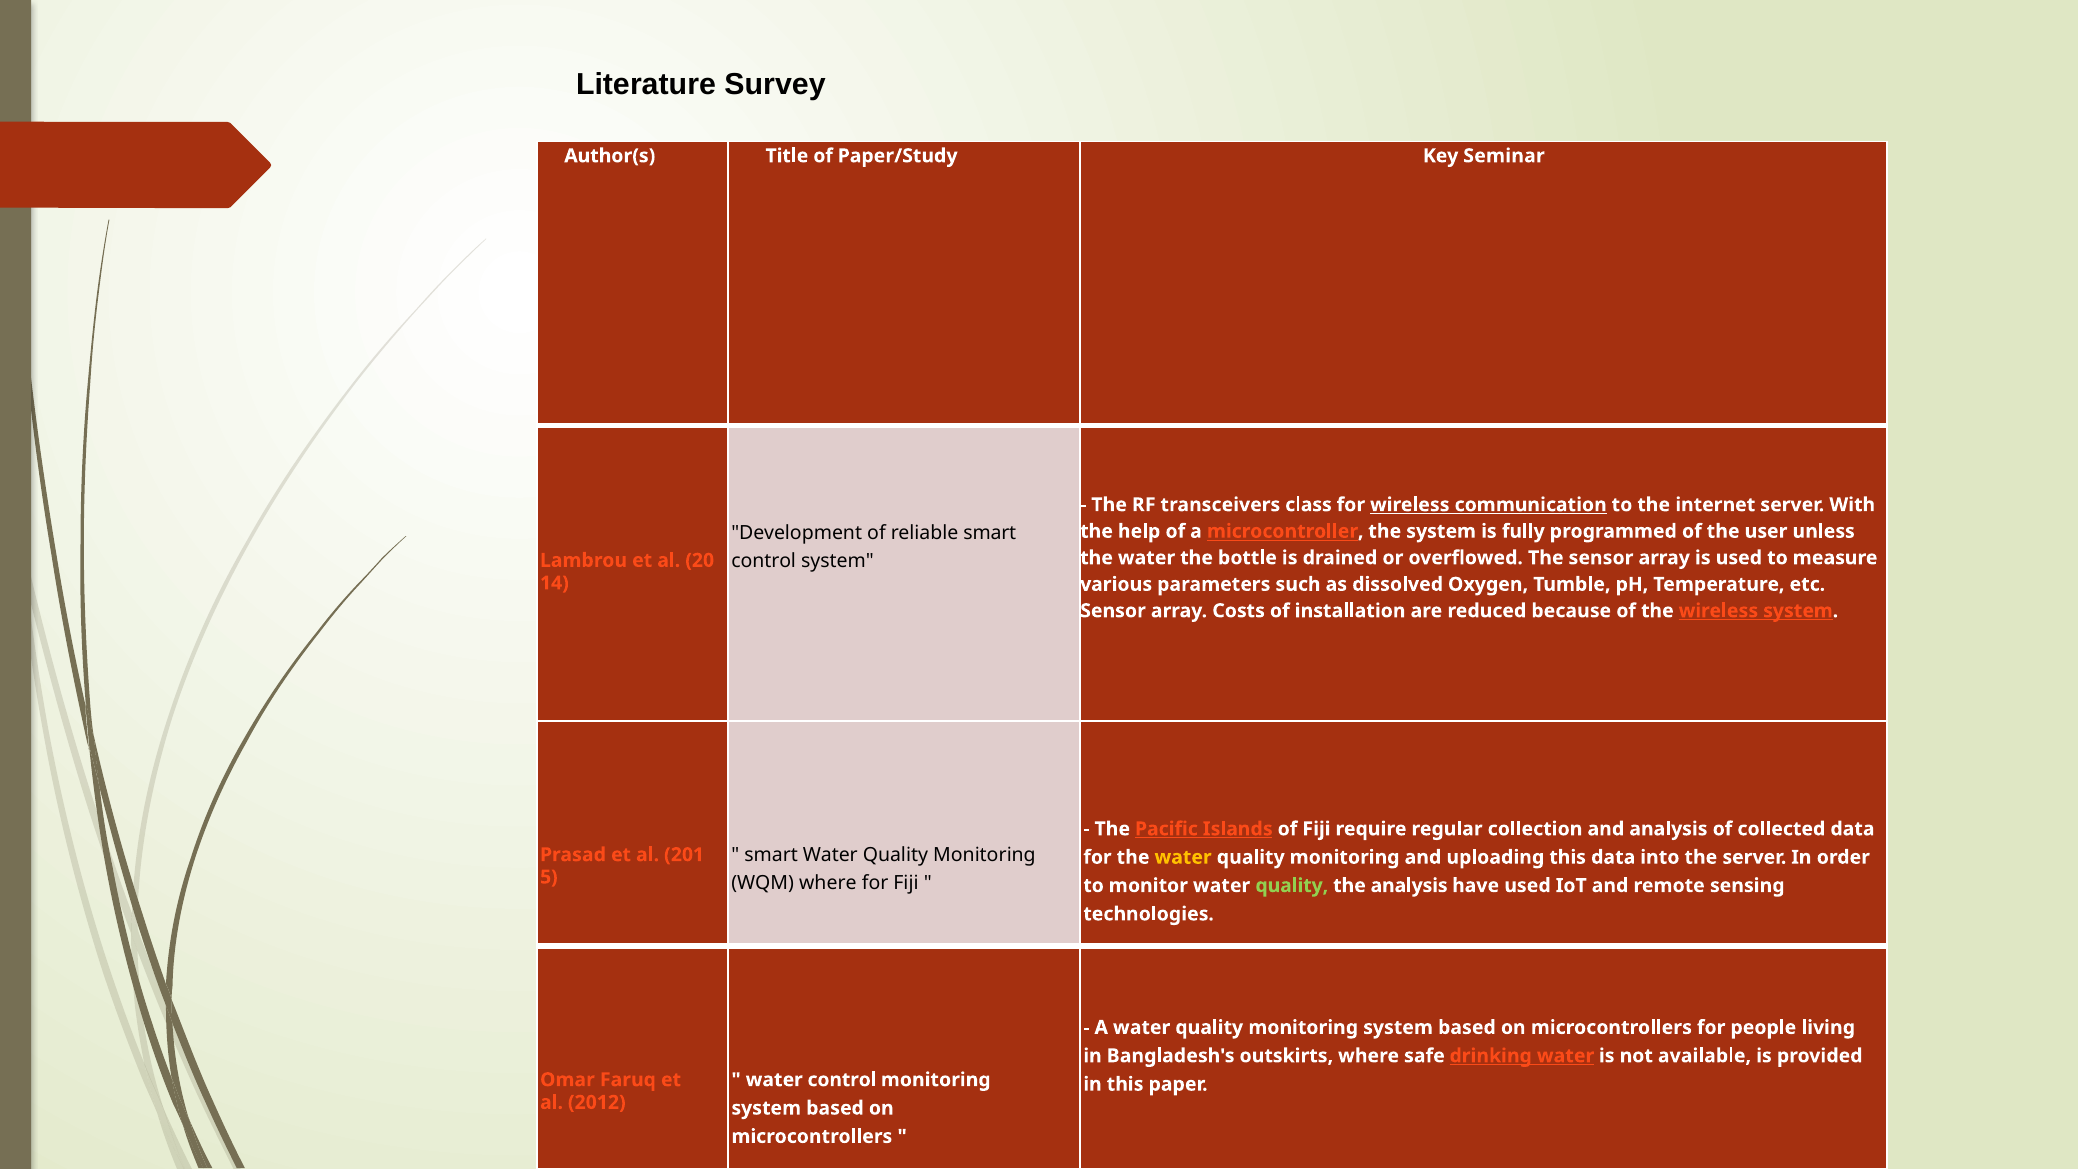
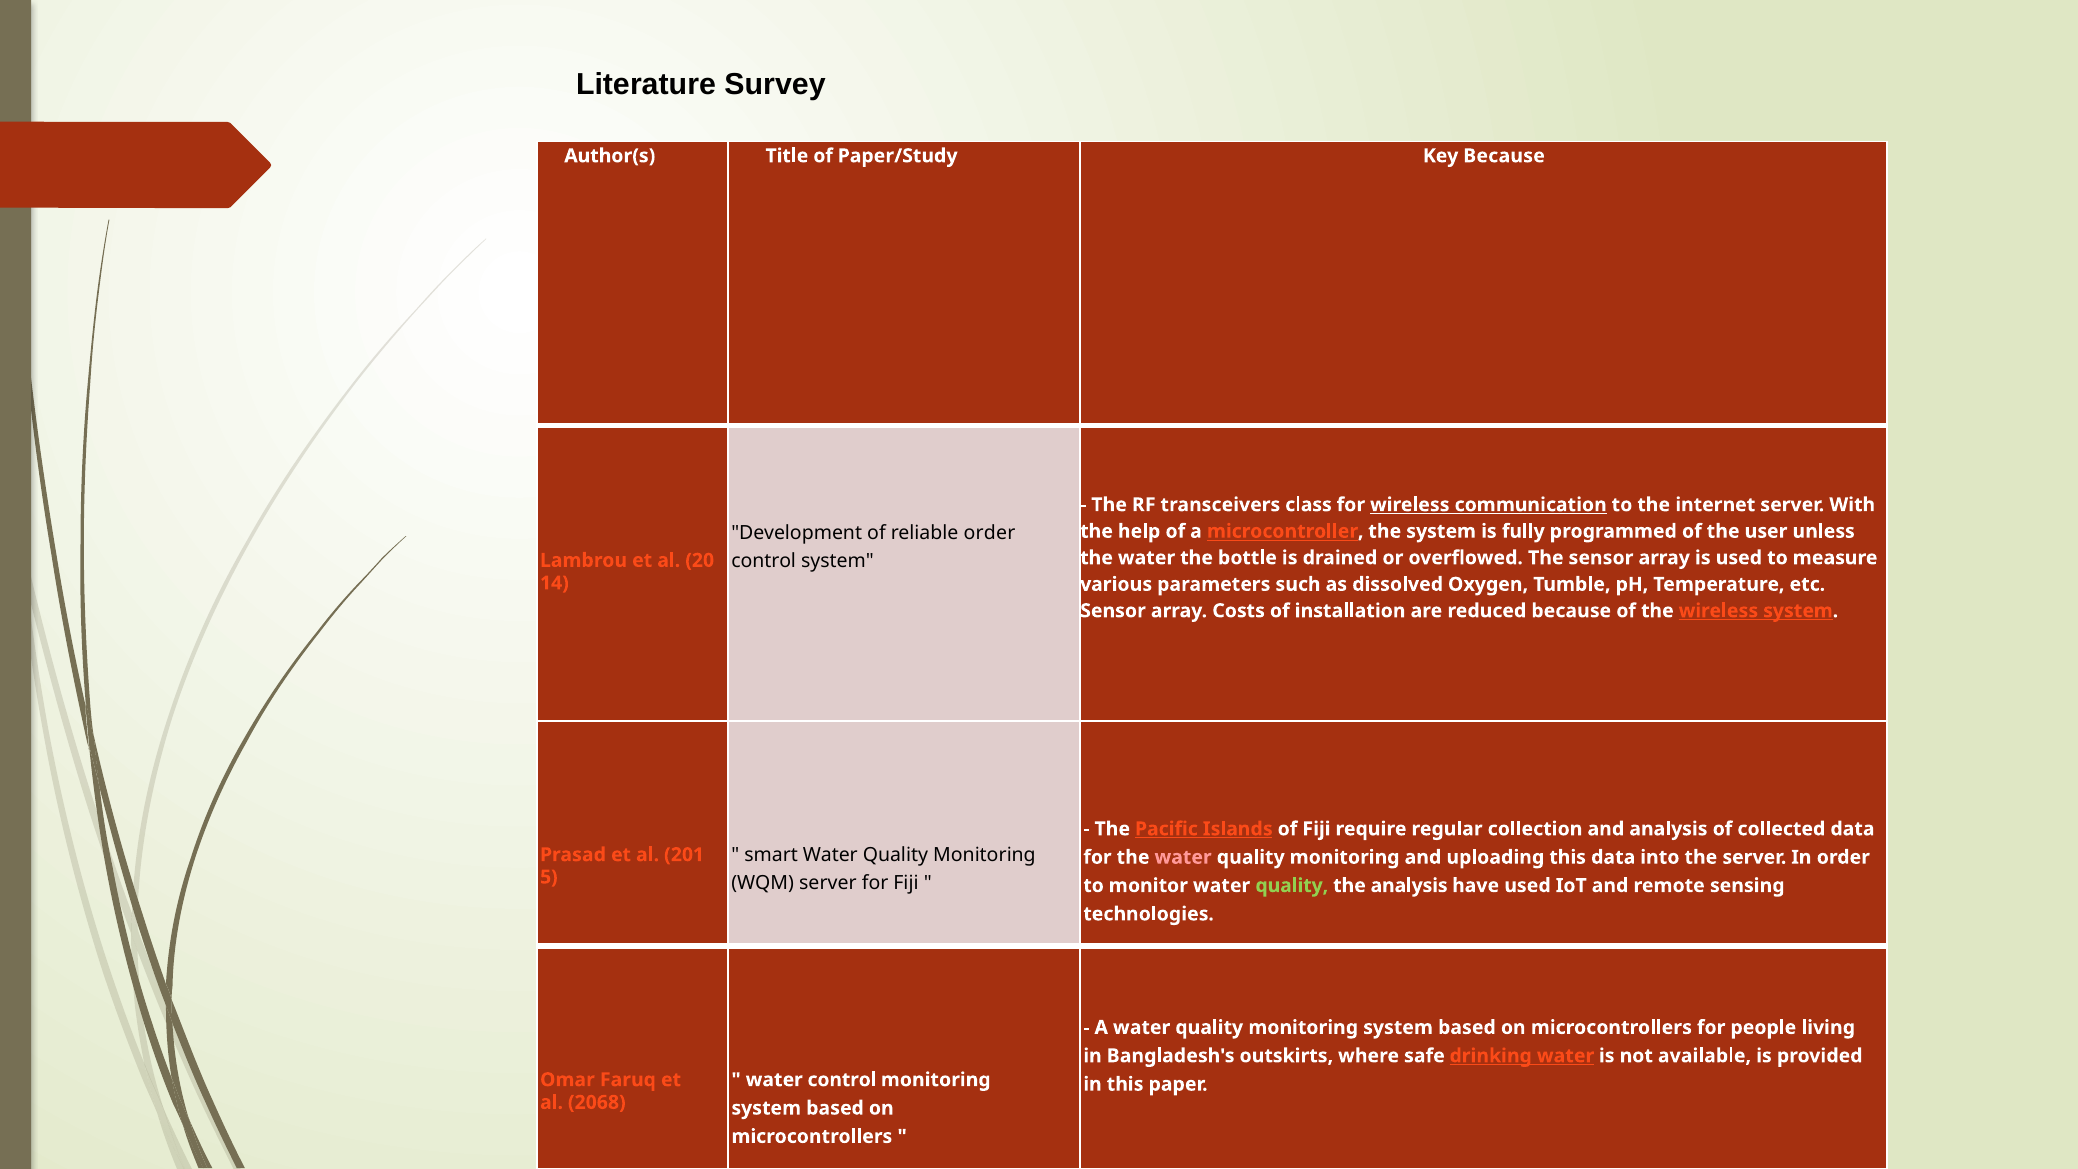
Key Seminar: Seminar -> Because
reliable smart: smart -> order
water at (1183, 857) colour: yellow -> pink
WQM where: where -> server
2012: 2012 -> 2068
